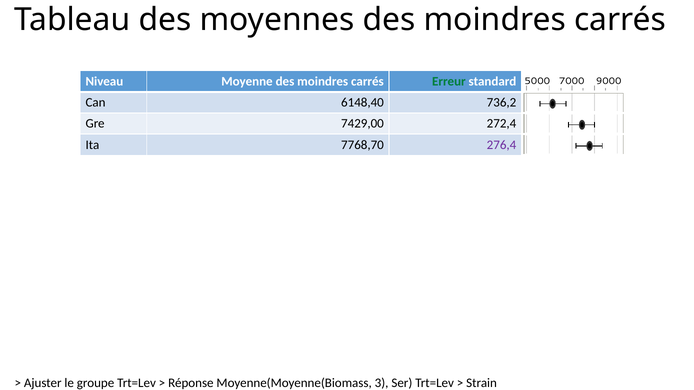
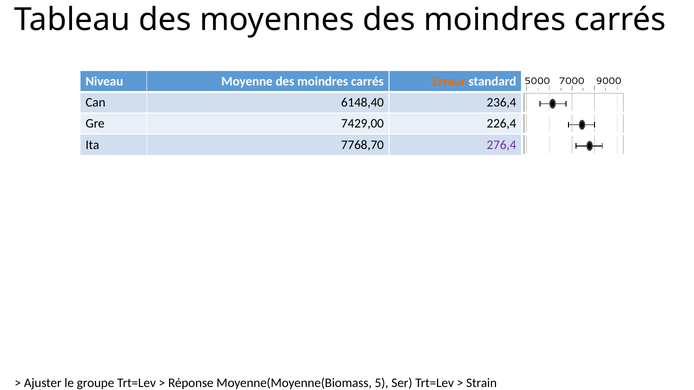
Erreur colour: green -> orange
736,2: 736,2 -> 236,4
272,4: 272,4 -> 226,4
3: 3 -> 5
